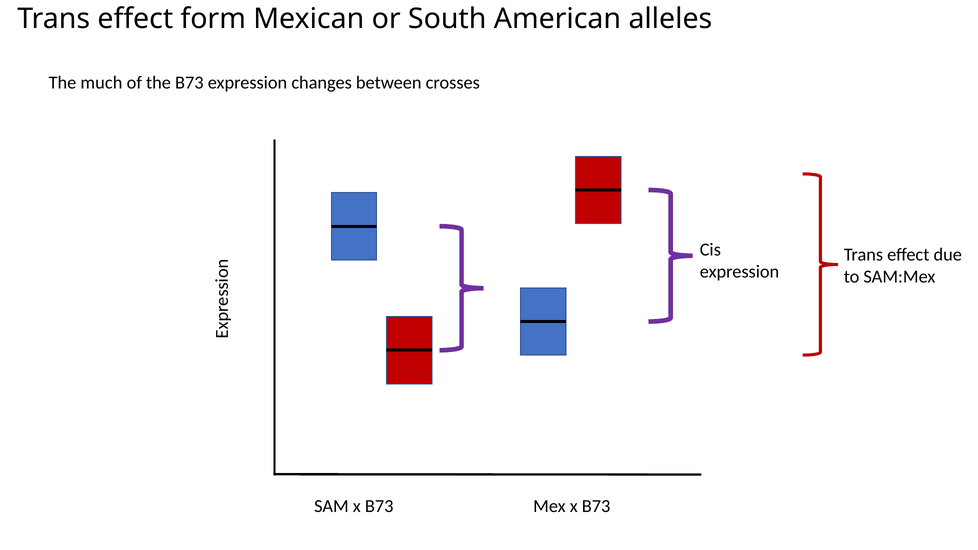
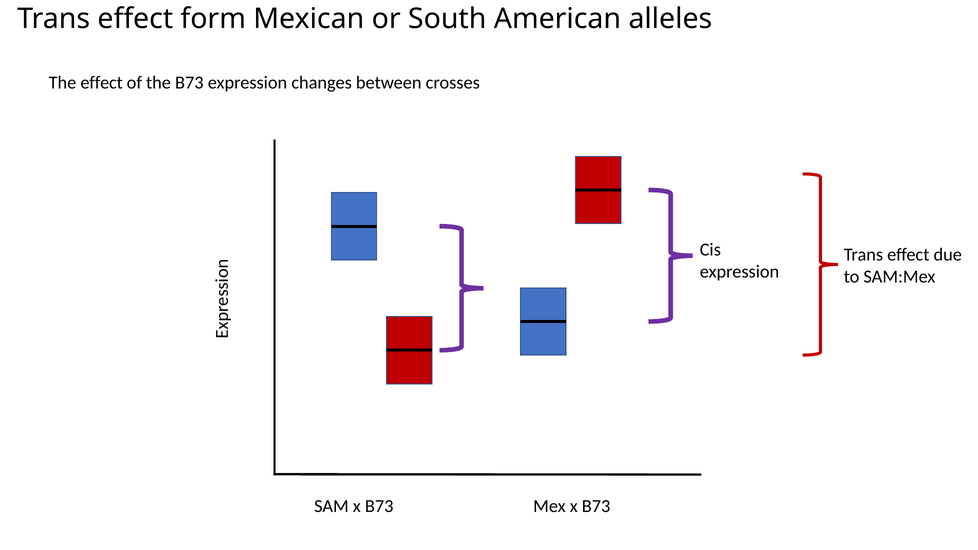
The much: much -> effect
